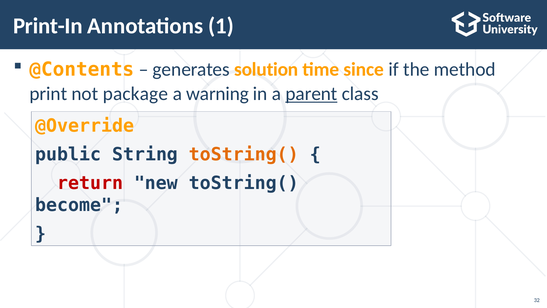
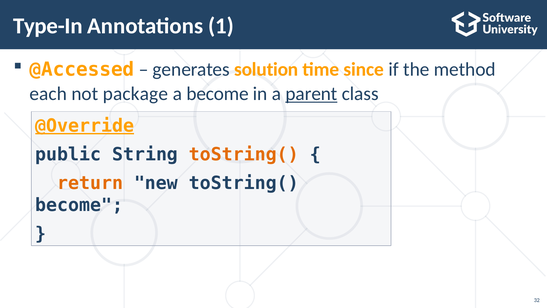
Print-In: Print-In -> Type-In
@Contents: @Contents -> @Accessed
print: print -> each
a warning: warning -> become
@Override underline: none -> present
return colour: red -> orange
